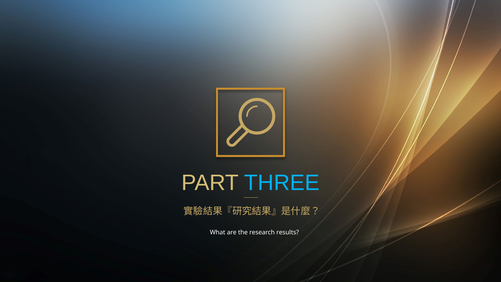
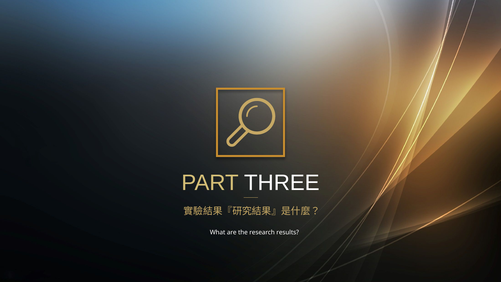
THREE colour: light blue -> white
